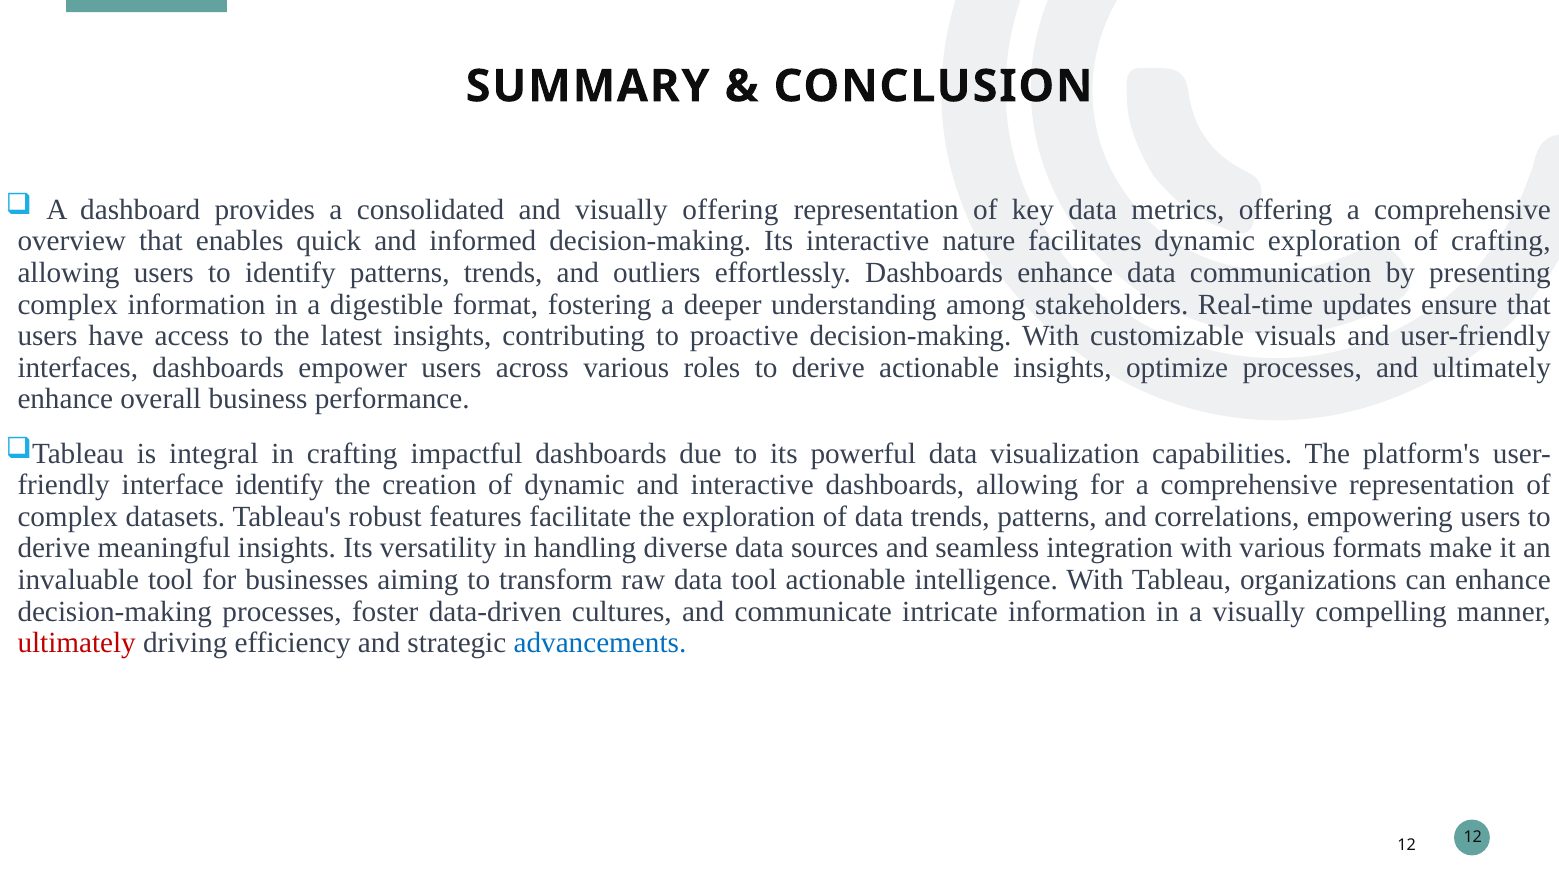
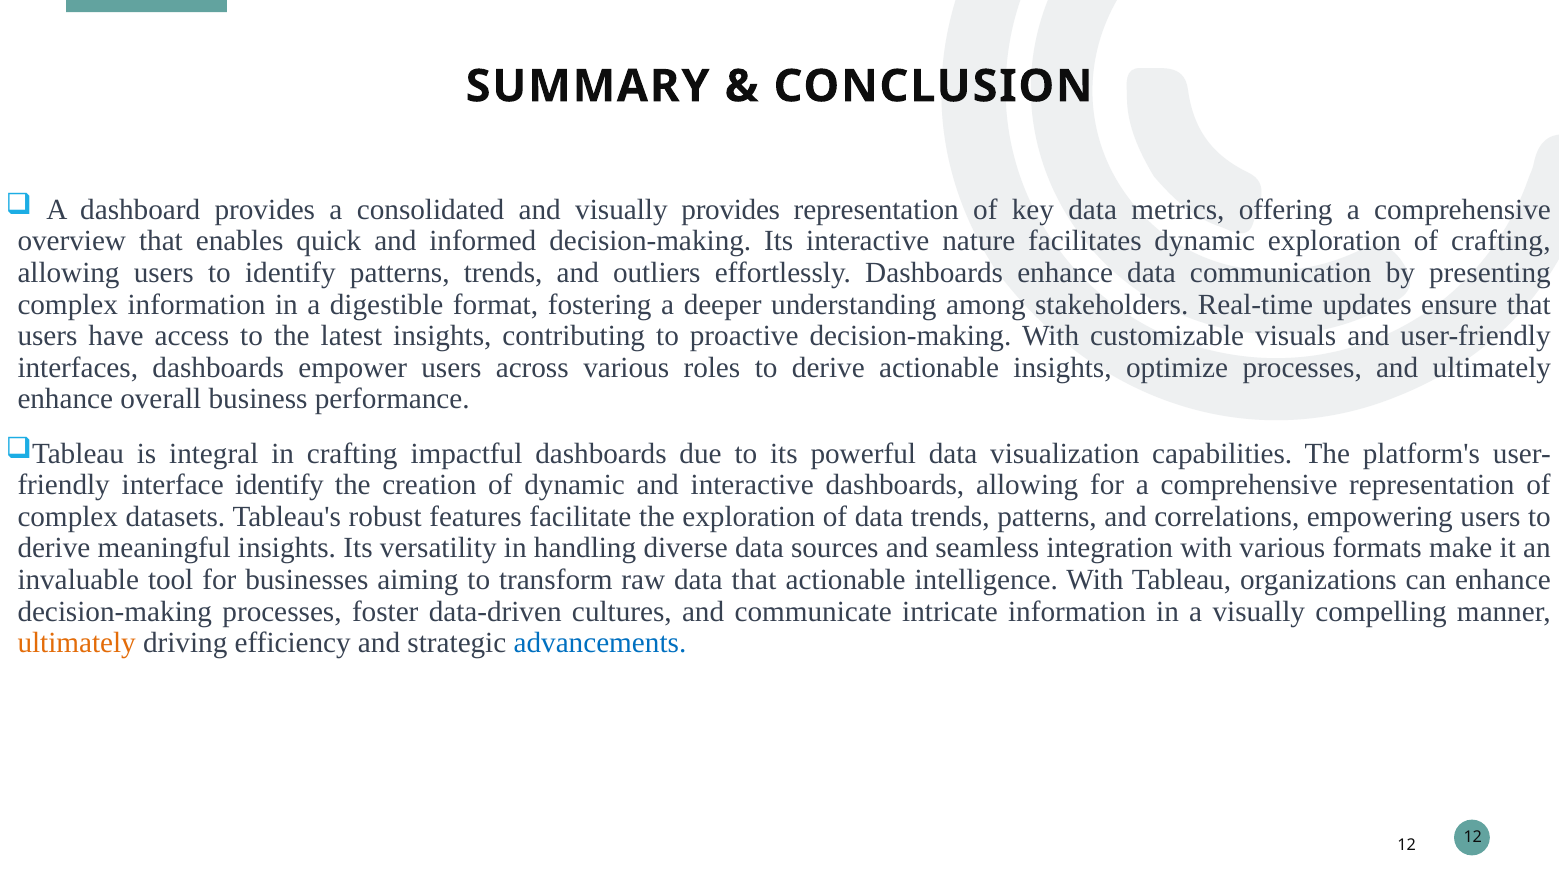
visually offering: offering -> provides
data tool: tool -> that
ultimately at (77, 643) colour: red -> orange
